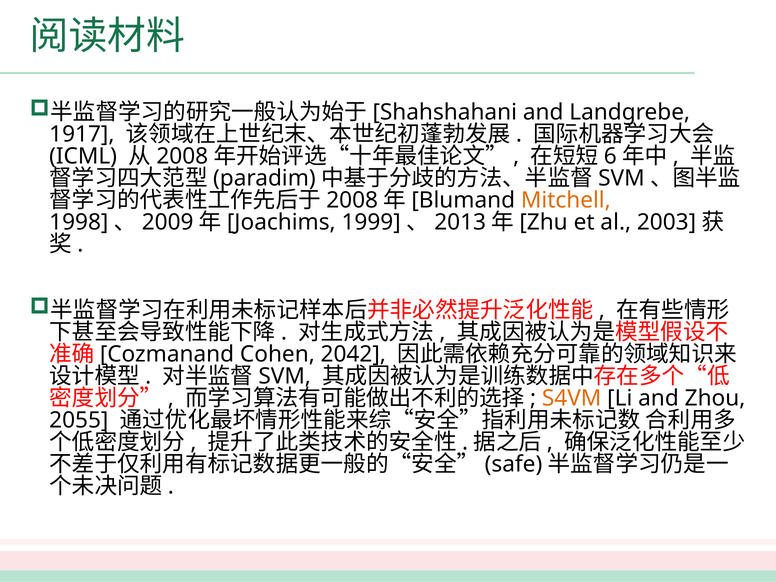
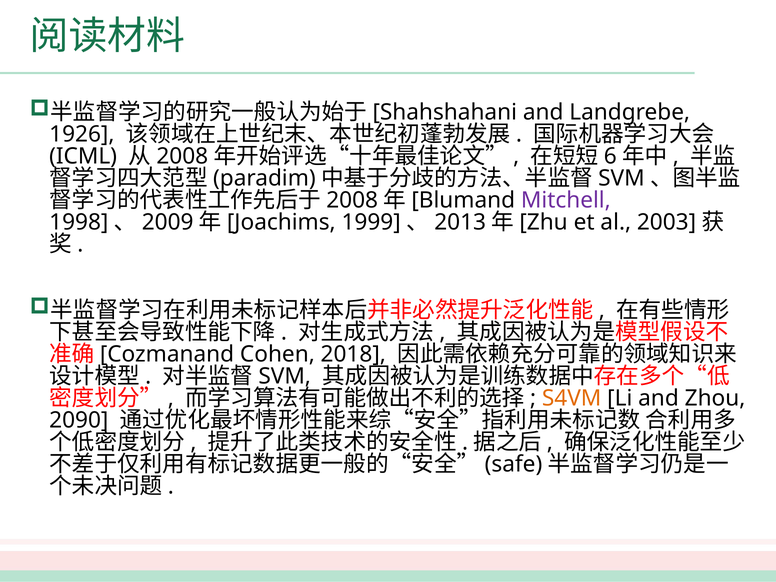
1917: 1917 -> 1926
Mitchell colour: orange -> purple
2042: 2042 -> 2018
2055: 2055 -> 2090
